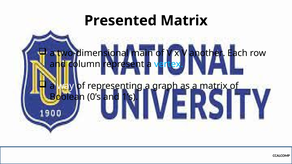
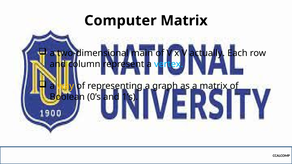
Presented: Presented -> Computer
another: another -> actually
way colour: white -> yellow
